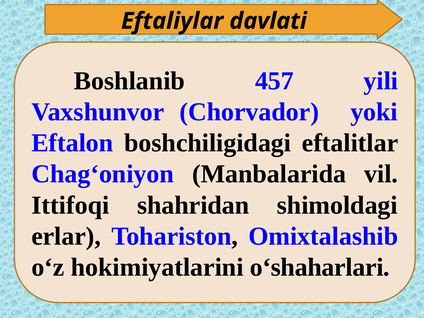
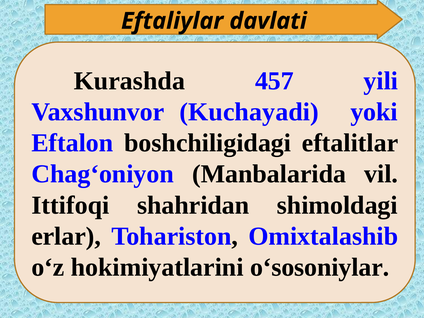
Boshlanib: Boshlanib -> Kurashda
Chorvador: Chorvador -> Kuchayadi
o‘shaharlari: o‘shaharlari -> o‘sosoniylar
